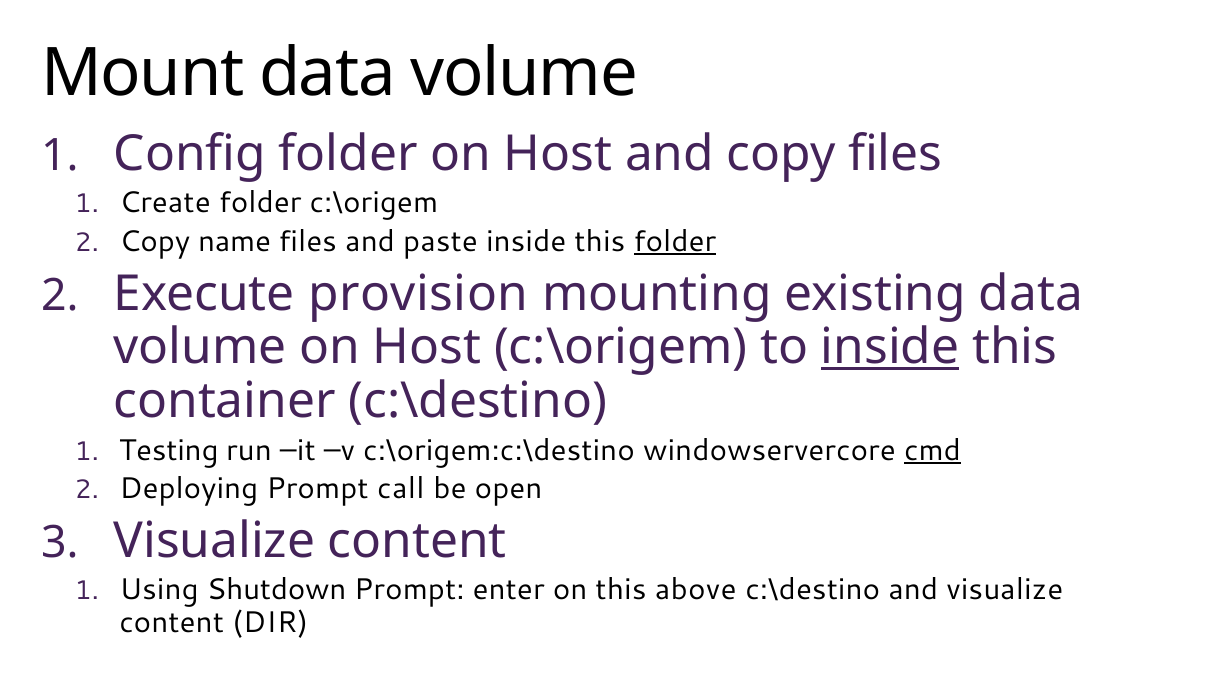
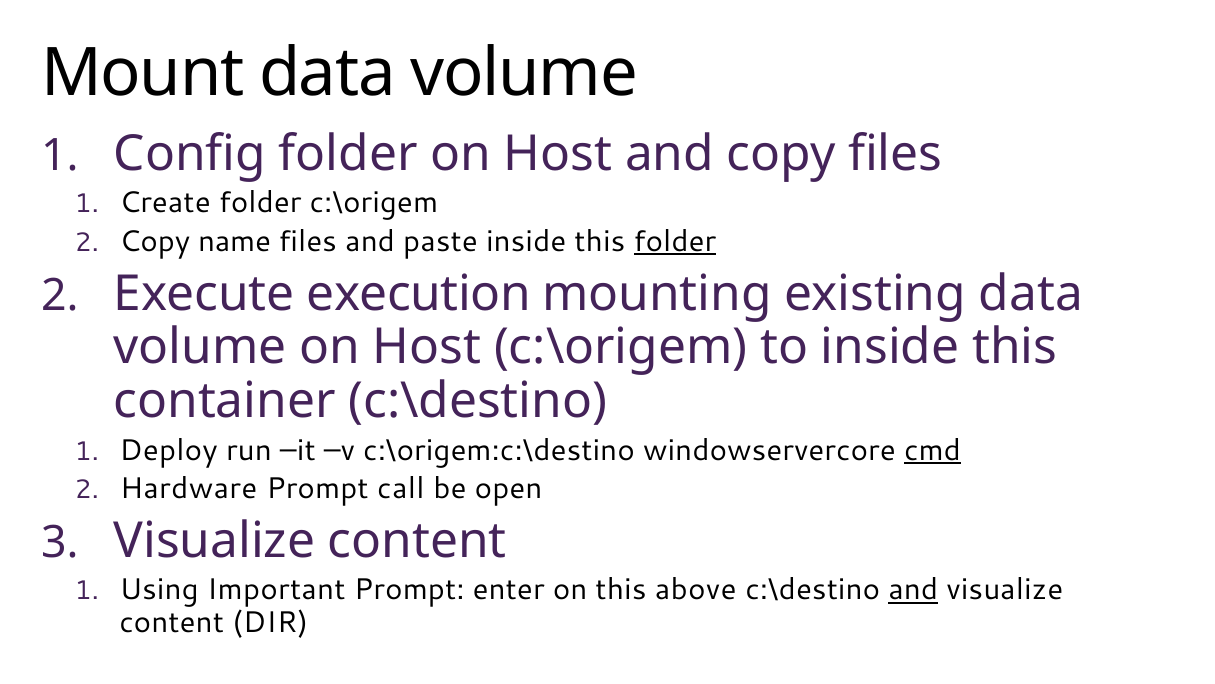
provision: provision -> execution
inside at (890, 347) underline: present -> none
Testing: Testing -> Deploy
Deploying: Deploying -> Hardware
Shutdown: Shutdown -> Important
and at (913, 589) underline: none -> present
